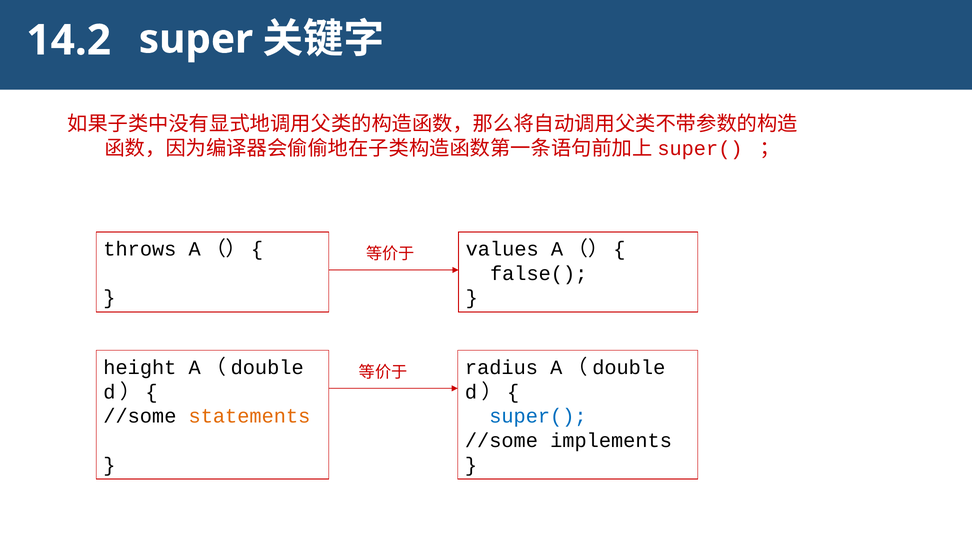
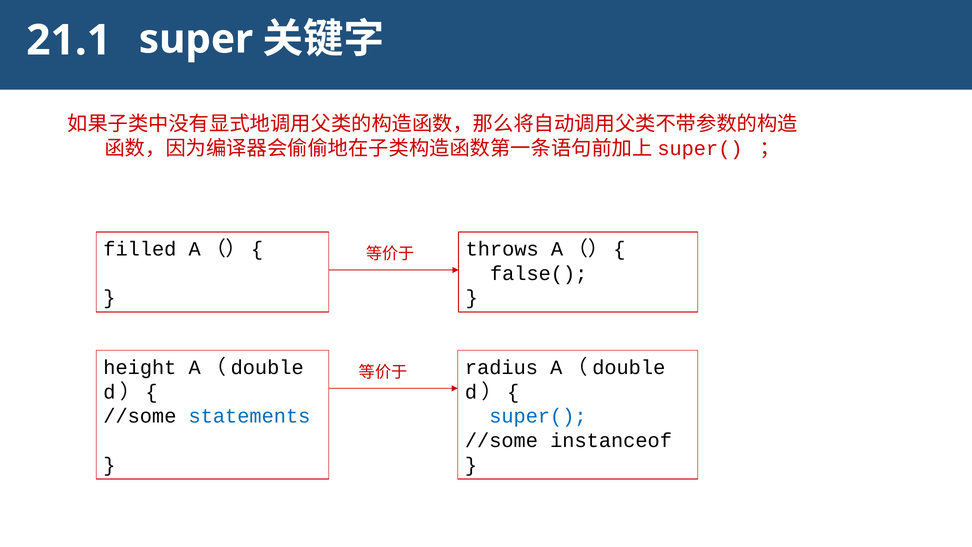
14.2: 14.2 -> 21.1
throws: throws -> filled
values: values -> throws
statements colour: orange -> blue
implements: implements -> instanceof
